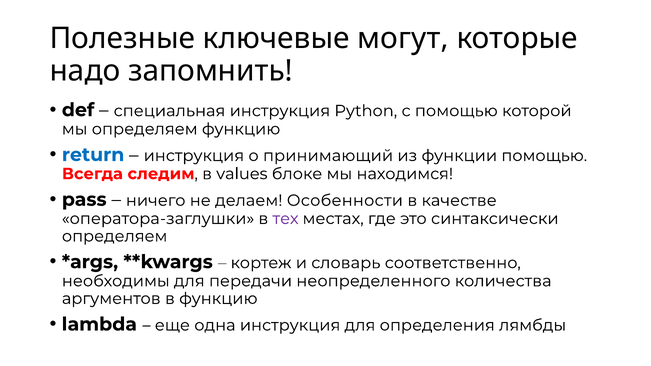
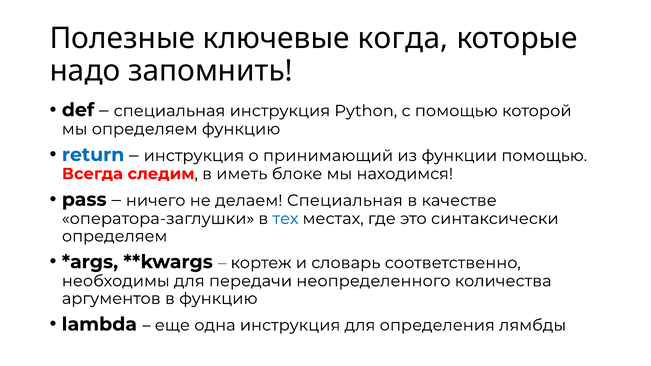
могут: могут -> когда
values: values -> иметь
делаем Особенности: Особенности -> Специальная
тех colour: purple -> blue
